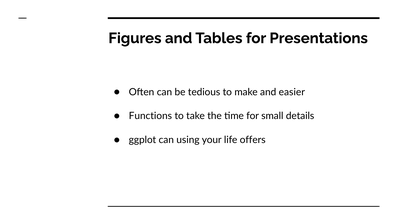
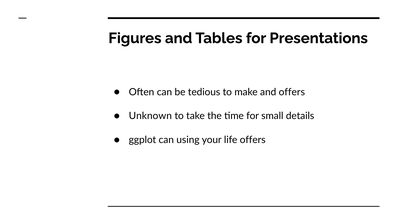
and easier: easier -> offers
Functions: Functions -> Unknown
